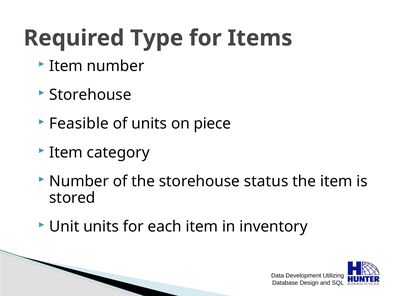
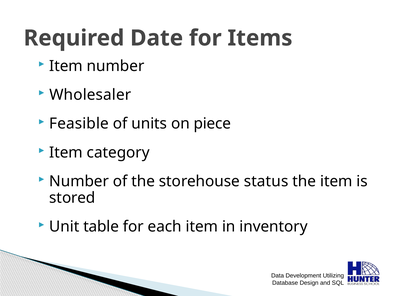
Type: Type -> Date
Storehouse at (90, 95): Storehouse -> Wholesaler
Unit units: units -> table
